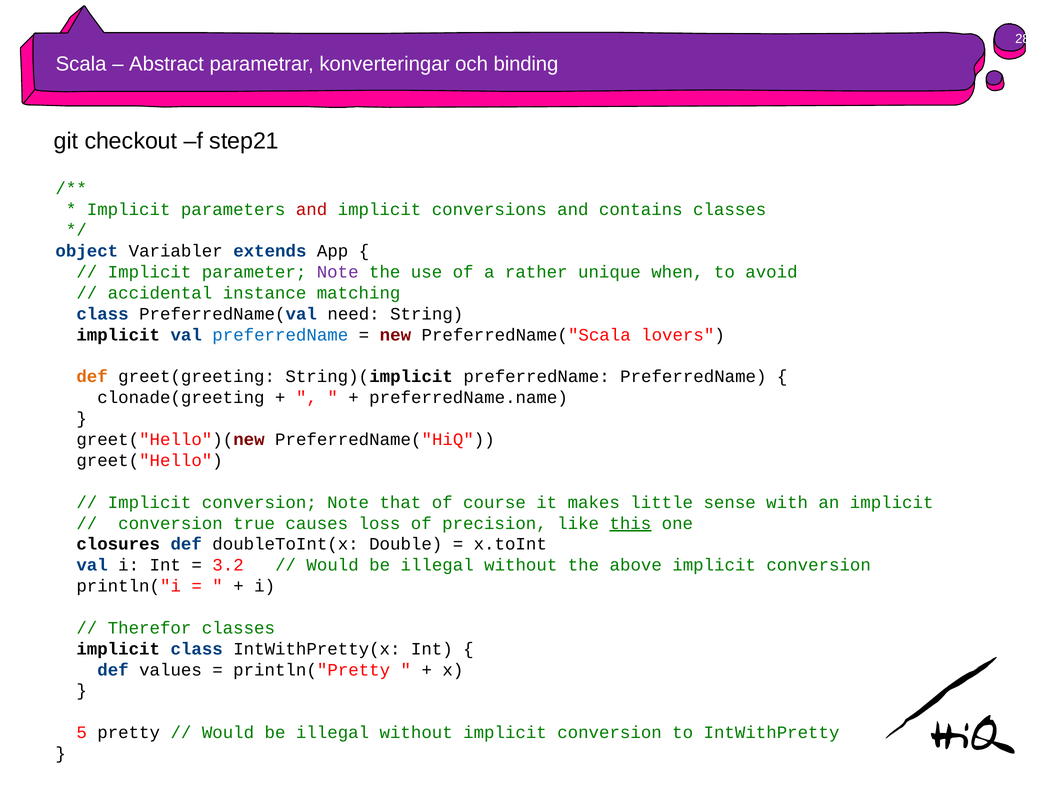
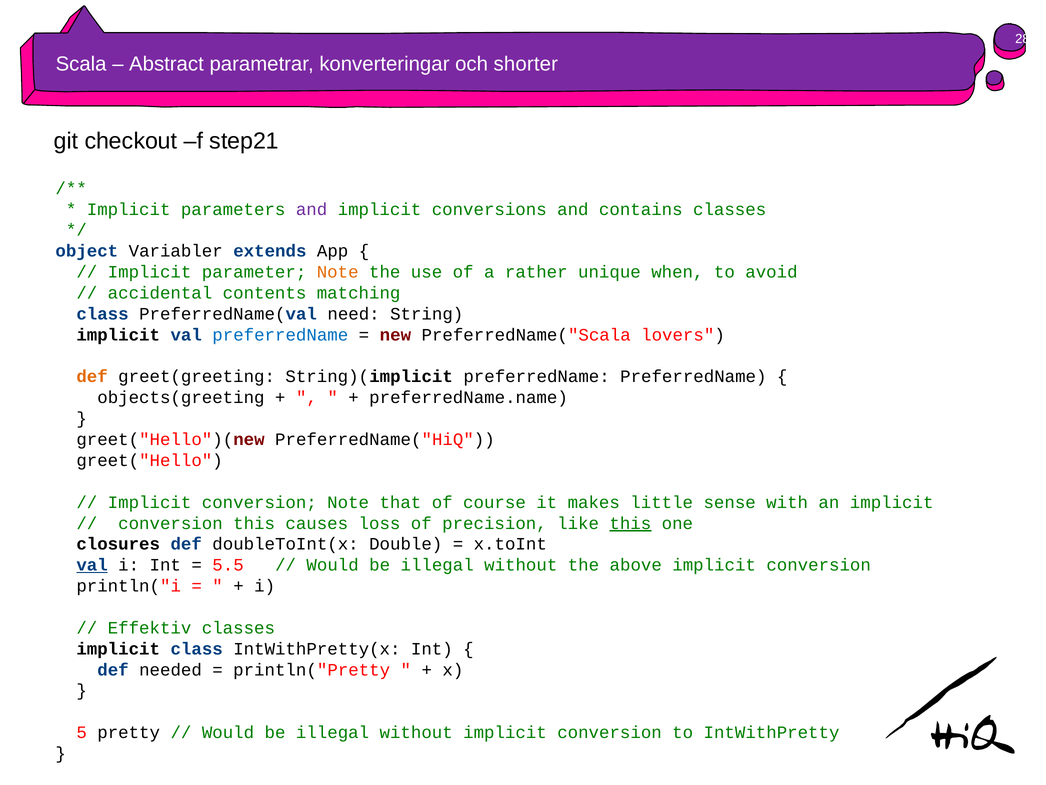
binding: binding -> shorter
and at (312, 209) colour: red -> purple
Note at (338, 272) colour: purple -> orange
instance: instance -> contents
clonade(greeting: clonade(greeting -> objects(greeting
conversion true: true -> this
val at (92, 565) underline: none -> present
3.2: 3.2 -> 5.5
Therefor: Therefor -> Effektiv
values: values -> needed
